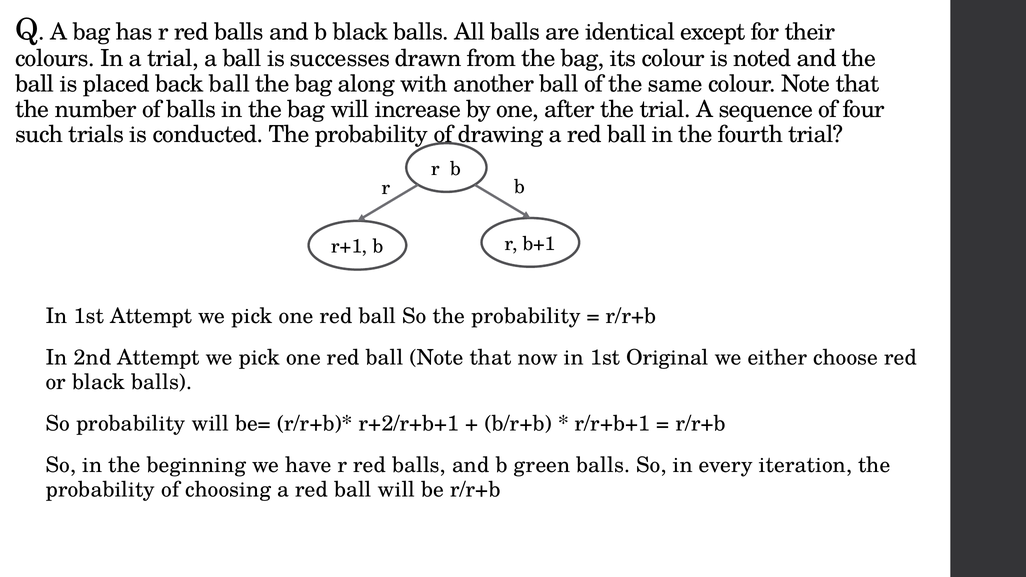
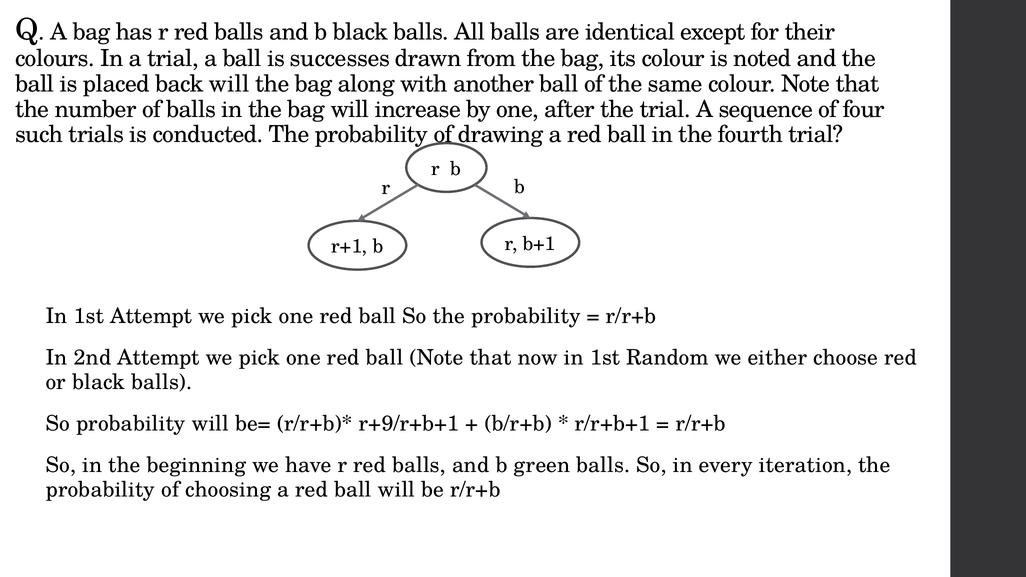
back ball: ball -> will
Original: Original -> Random
r+2/r+b+1: r+2/r+b+1 -> r+9/r+b+1
